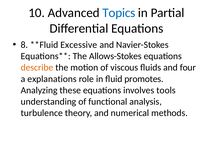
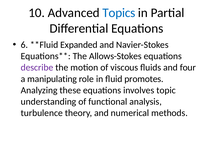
8: 8 -> 6
Excessive: Excessive -> Expanded
describe colour: orange -> purple
explanations: explanations -> manipulating
tools: tools -> topic
